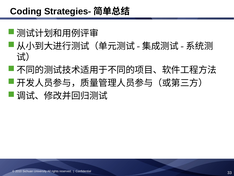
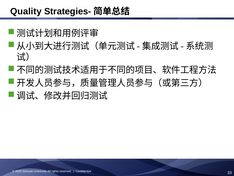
Coding: Coding -> Quality
